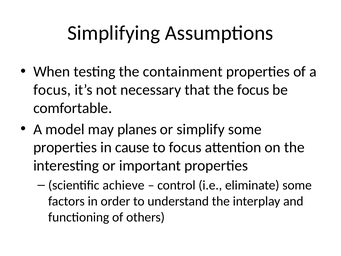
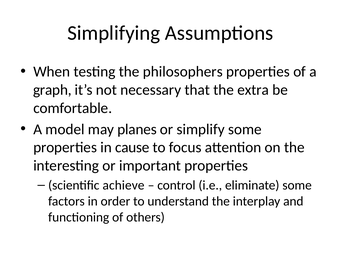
containment: containment -> philosophers
focus at (52, 90): focus -> graph
the focus: focus -> extra
